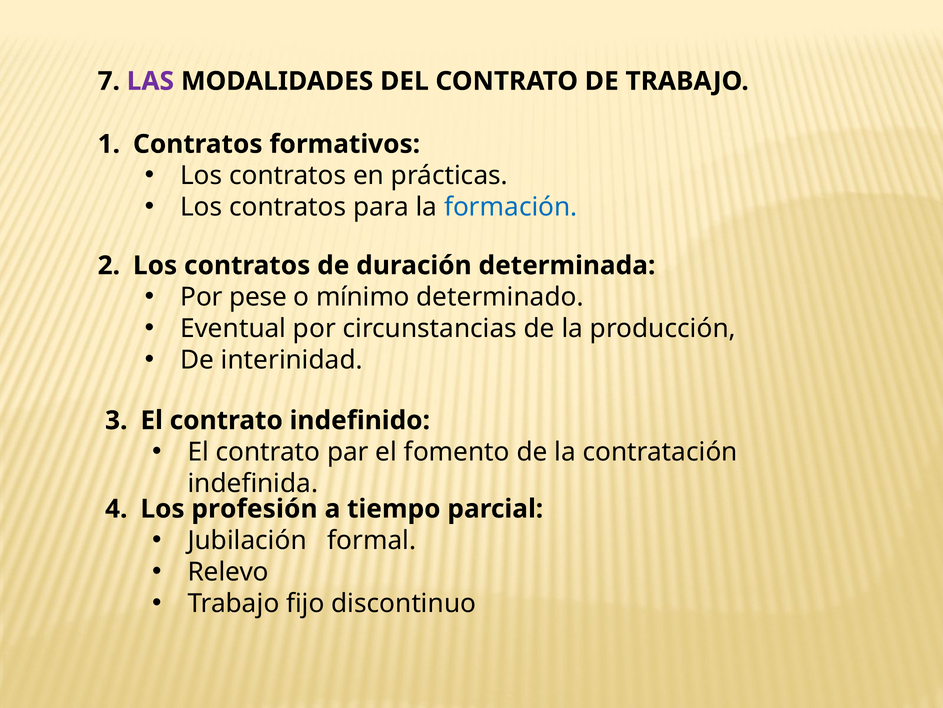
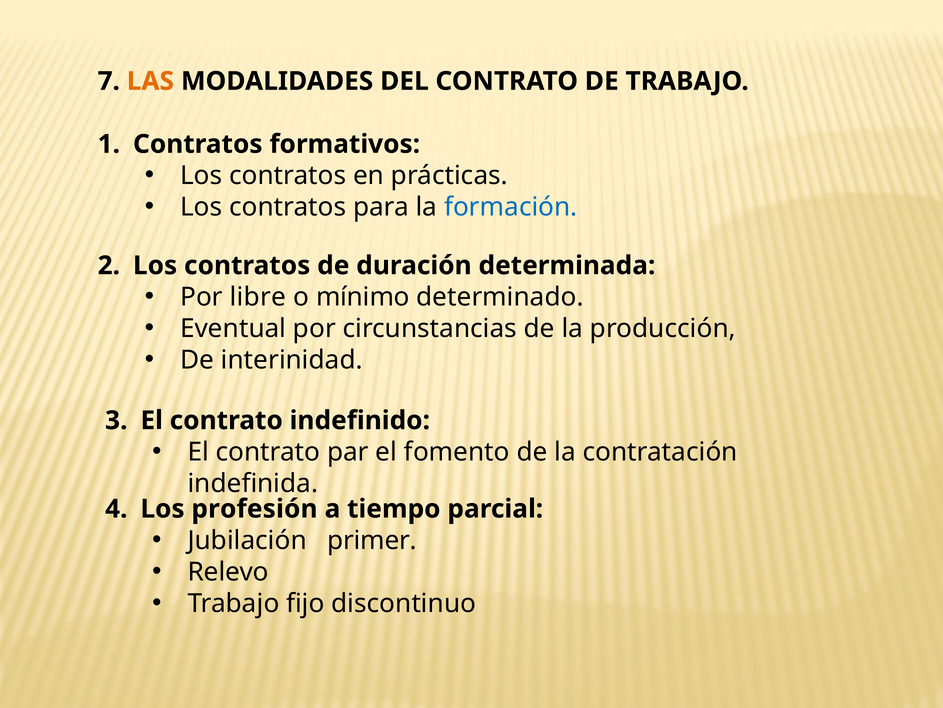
LAS colour: purple -> orange
pese: pese -> libre
formal: formal -> primer
